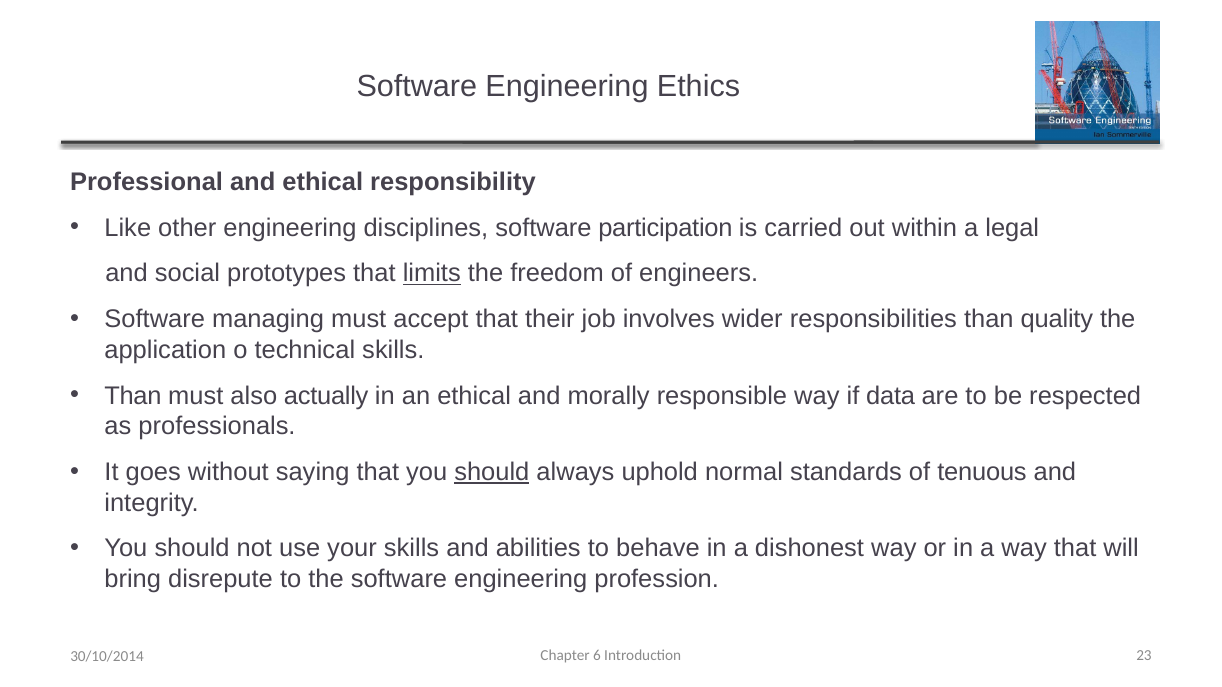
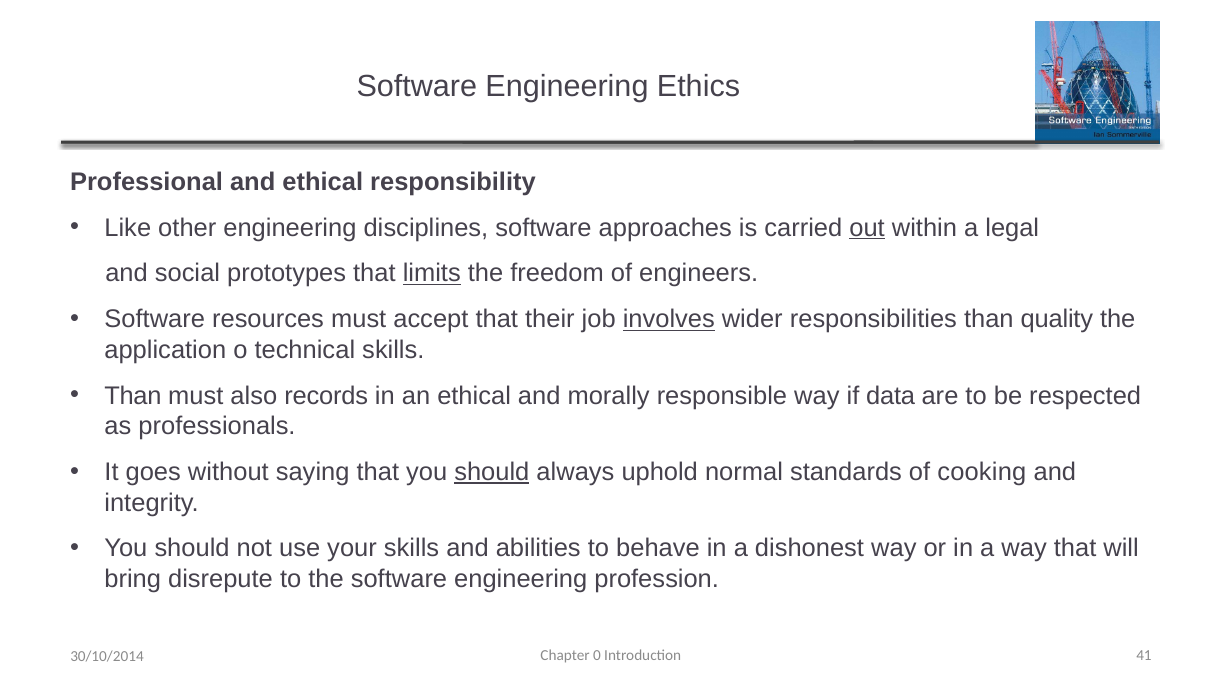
participation: participation -> approaches
out underline: none -> present
managing: managing -> resources
involves underline: none -> present
actually: actually -> records
tenuous: tenuous -> cooking
6: 6 -> 0
23: 23 -> 41
